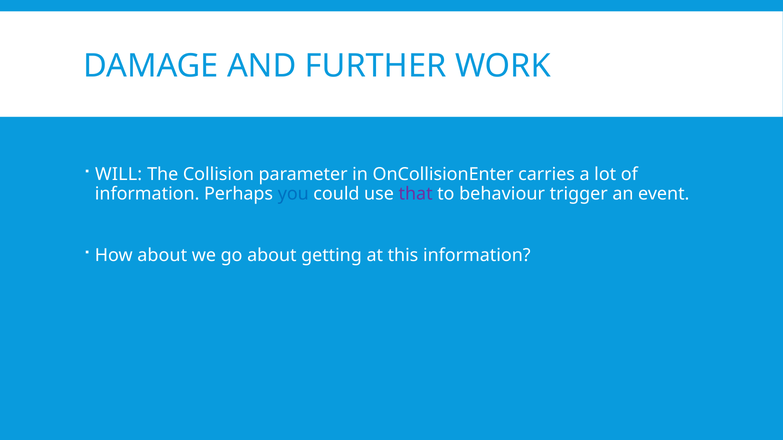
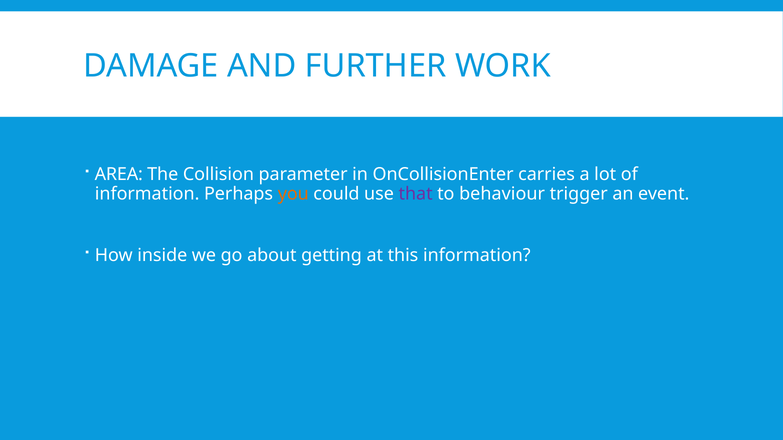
WILL: WILL -> AREA
you colour: blue -> orange
How about: about -> inside
